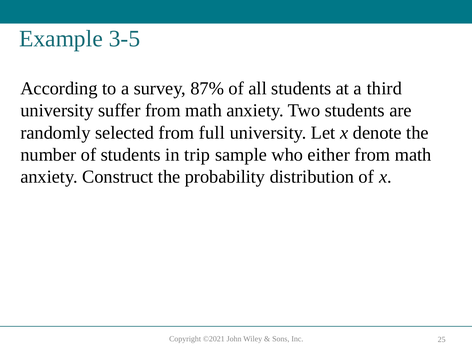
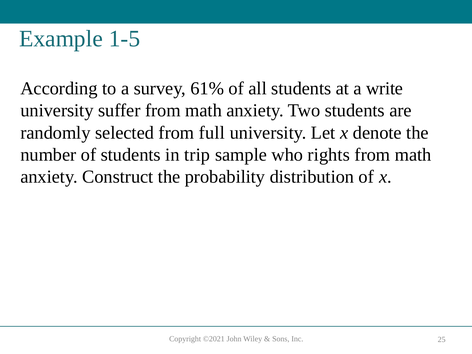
3-5: 3-5 -> 1-5
87%: 87% -> 61%
third: third -> write
either: either -> rights
